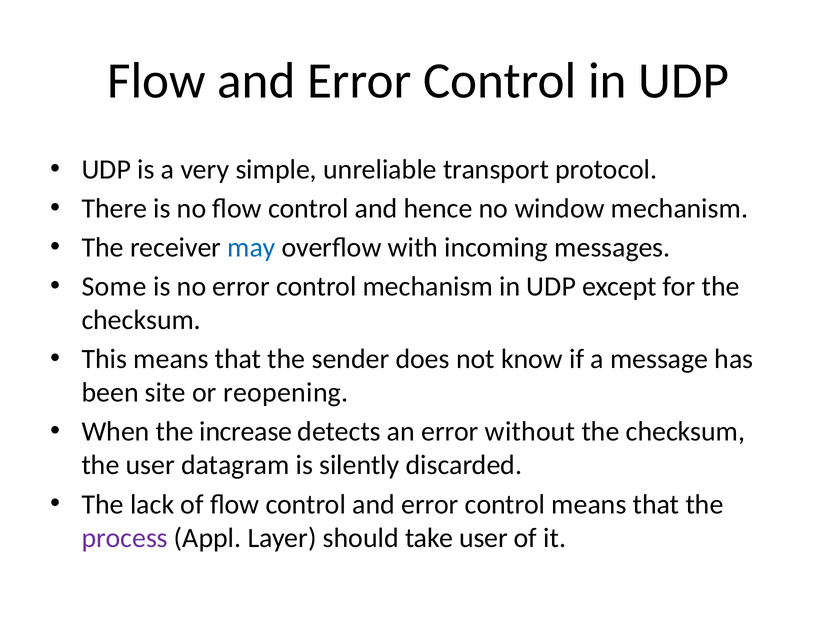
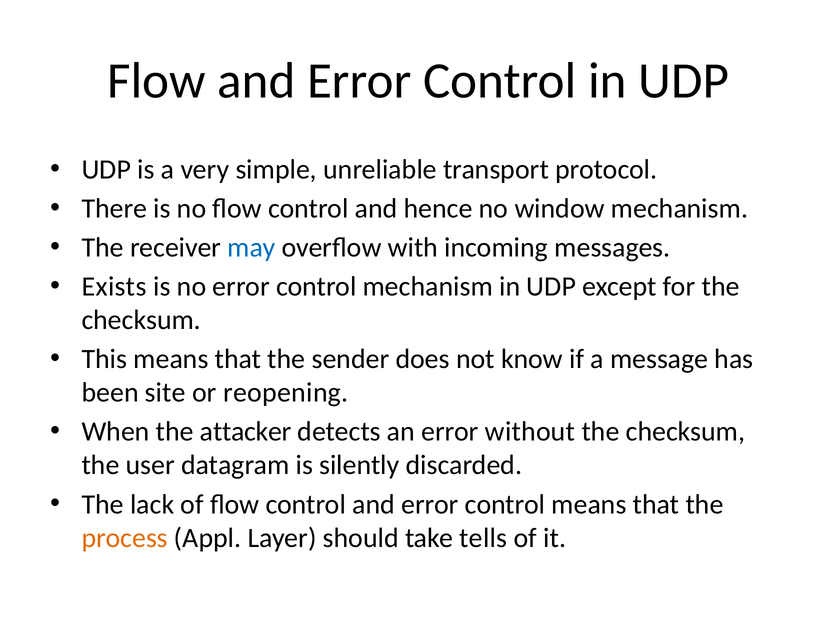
Some: Some -> Exists
increase: increase -> attacker
process colour: purple -> orange
take user: user -> tells
